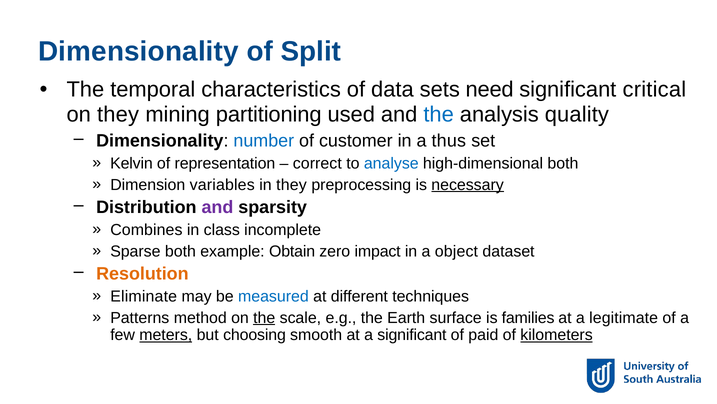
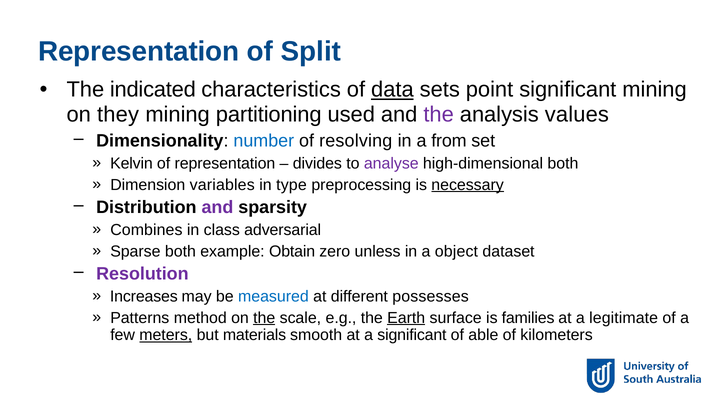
Dimensionality at (138, 51): Dimensionality -> Representation
temporal: temporal -> indicated
data underline: none -> present
need: need -> point
significant critical: critical -> mining
the at (439, 114) colour: blue -> purple
quality: quality -> values
customer: customer -> resolving
thus: thus -> from
correct: correct -> divides
analyse colour: blue -> purple
in they: they -> type
incomplete: incomplete -> adversarial
impact: impact -> unless
Resolution colour: orange -> purple
Eliminate: Eliminate -> Increases
techniques: techniques -> possesses
Earth underline: none -> present
choosing: choosing -> materials
paid: paid -> able
kilometers underline: present -> none
